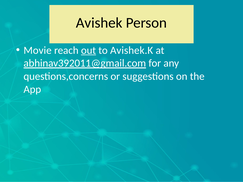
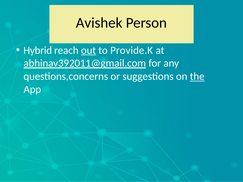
Movie: Movie -> Hybrid
Avishek.K: Avishek.K -> Provide.K
the underline: none -> present
